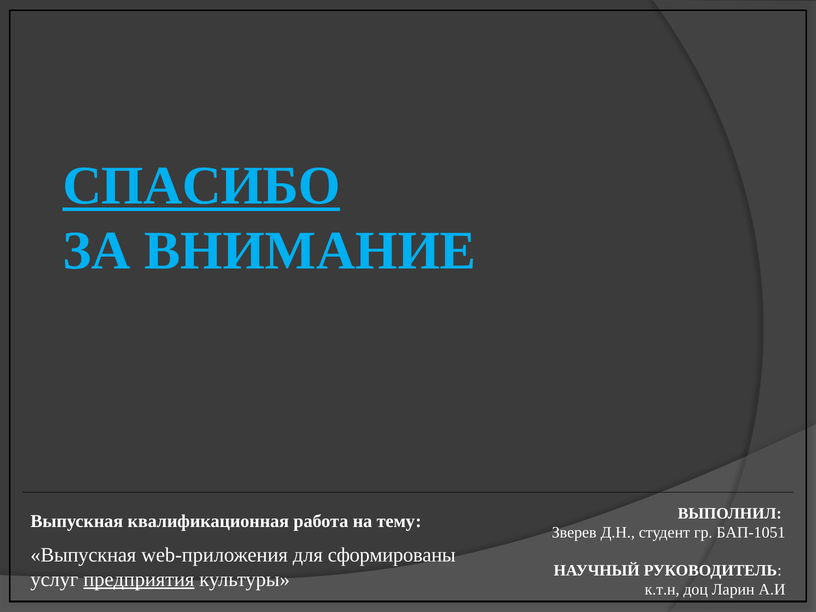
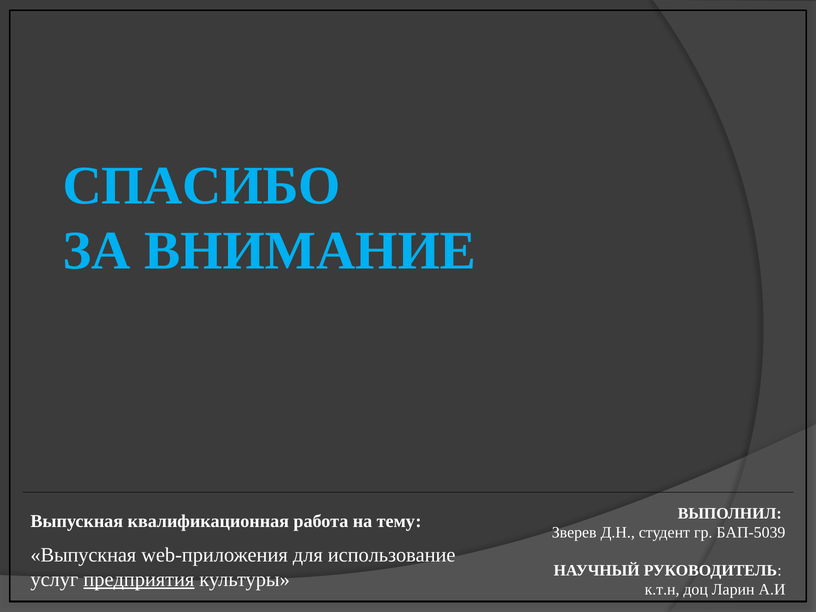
СПАСИБО underline: present -> none
БАП-1051: БАП-1051 -> БАП-5039
сформированы: сформированы -> использование
